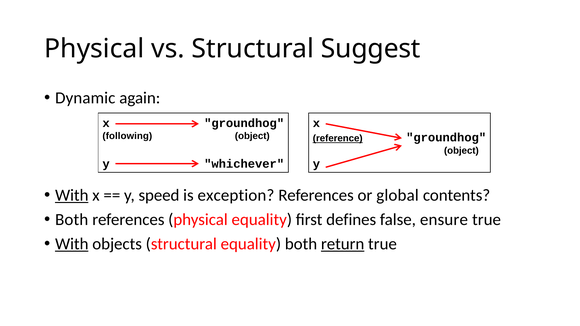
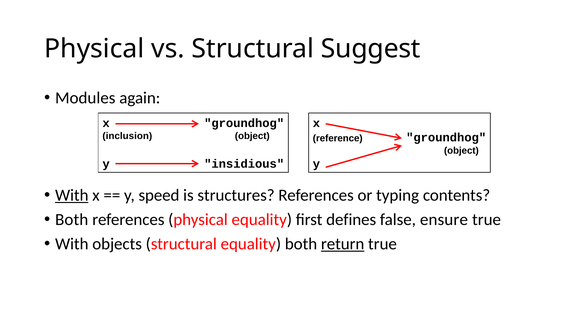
Dynamic: Dynamic -> Modules
following: following -> inclusion
reference underline: present -> none
whichever: whichever -> insidious
exception: exception -> structures
global: global -> typing
With at (72, 244) underline: present -> none
